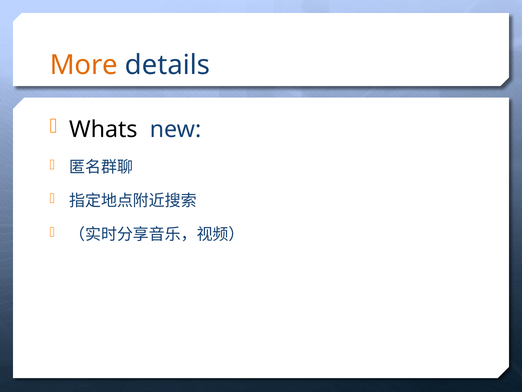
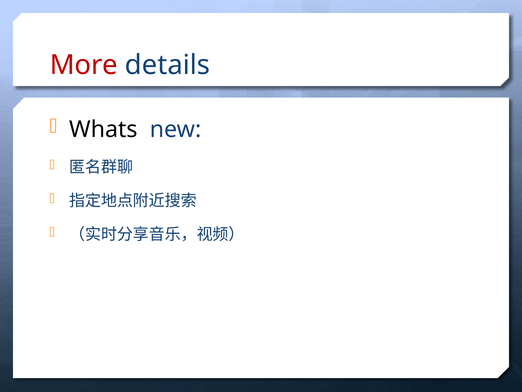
More colour: orange -> red
